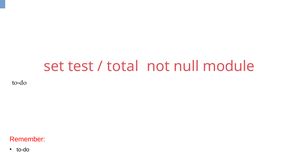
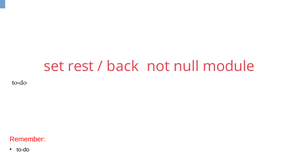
test: test -> rest
total: total -> back
